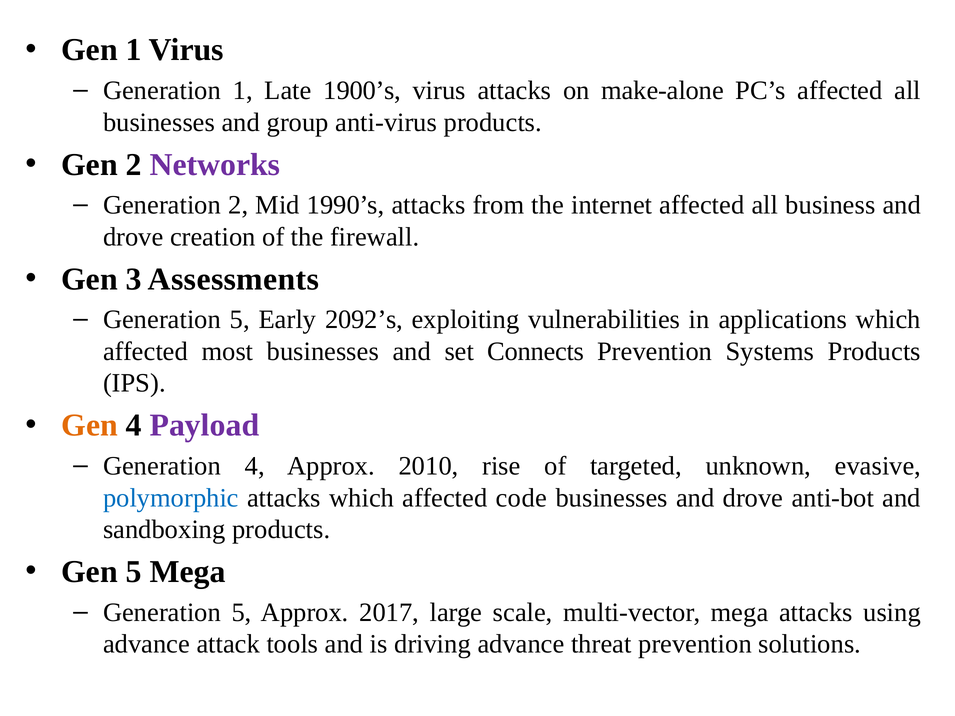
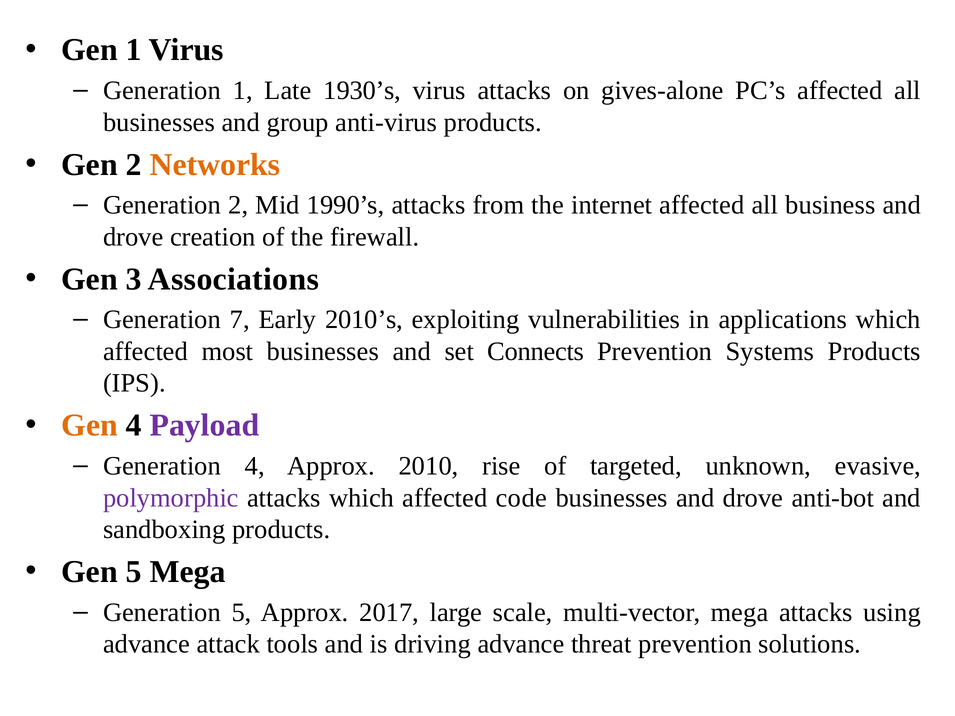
1900’s: 1900’s -> 1930’s
make-alone: make-alone -> gives-alone
Networks colour: purple -> orange
Assessments: Assessments -> Associations
5 at (240, 320): 5 -> 7
2092’s: 2092’s -> 2010’s
polymorphic colour: blue -> purple
